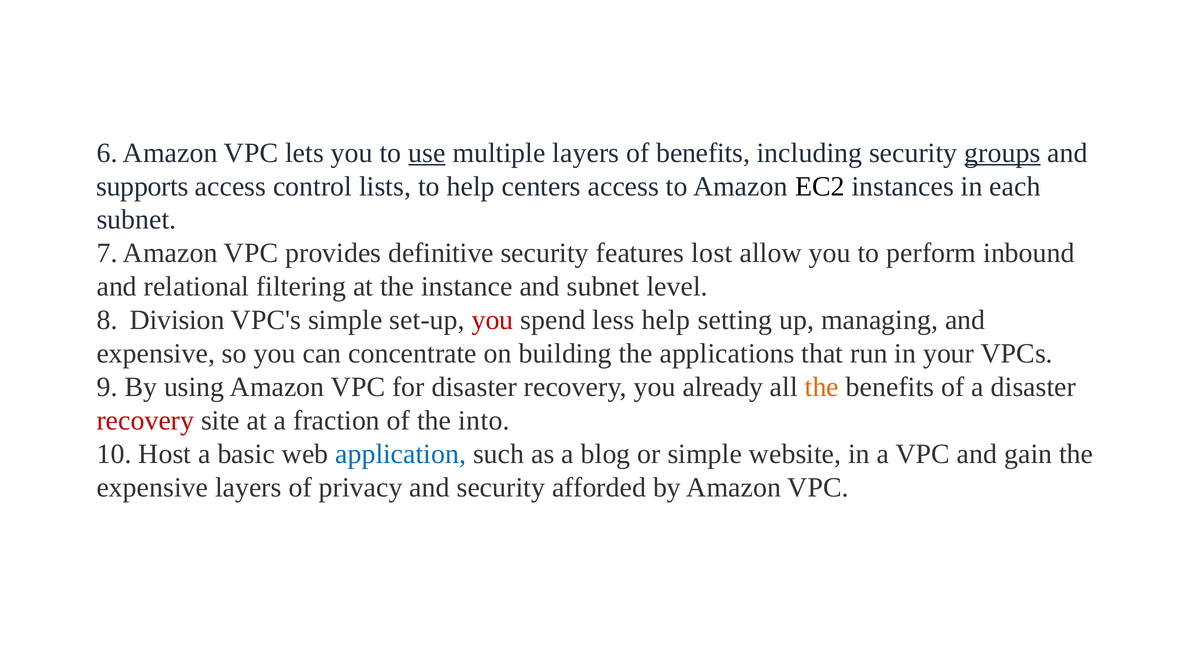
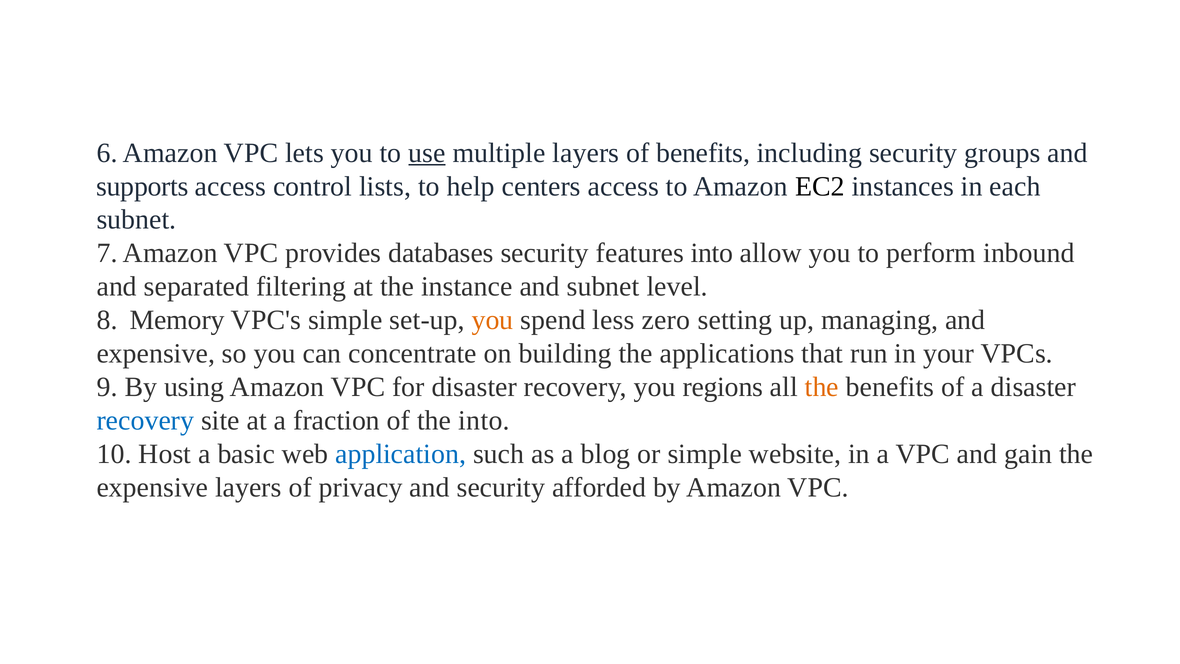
groups underline: present -> none
definitive: definitive -> databases
features lost: lost -> into
relational: relational -> separated
Division: Division -> Memory
you at (493, 320) colour: red -> orange
less help: help -> zero
already: already -> regions
recovery at (145, 420) colour: red -> blue
